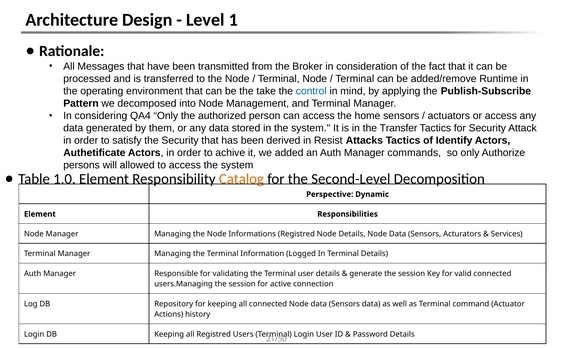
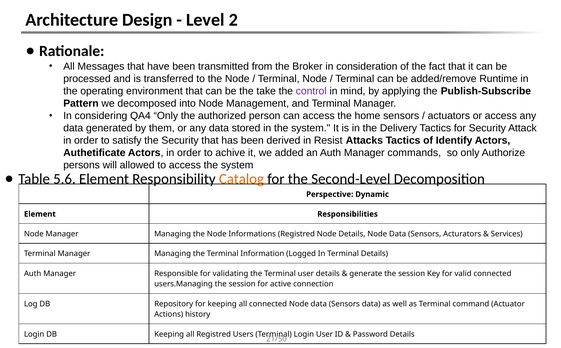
1: 1 -> 2
control colour: blue -> purple
Transfer: Transfer -> Delivery
1.0: 1.0 -> 5.6
